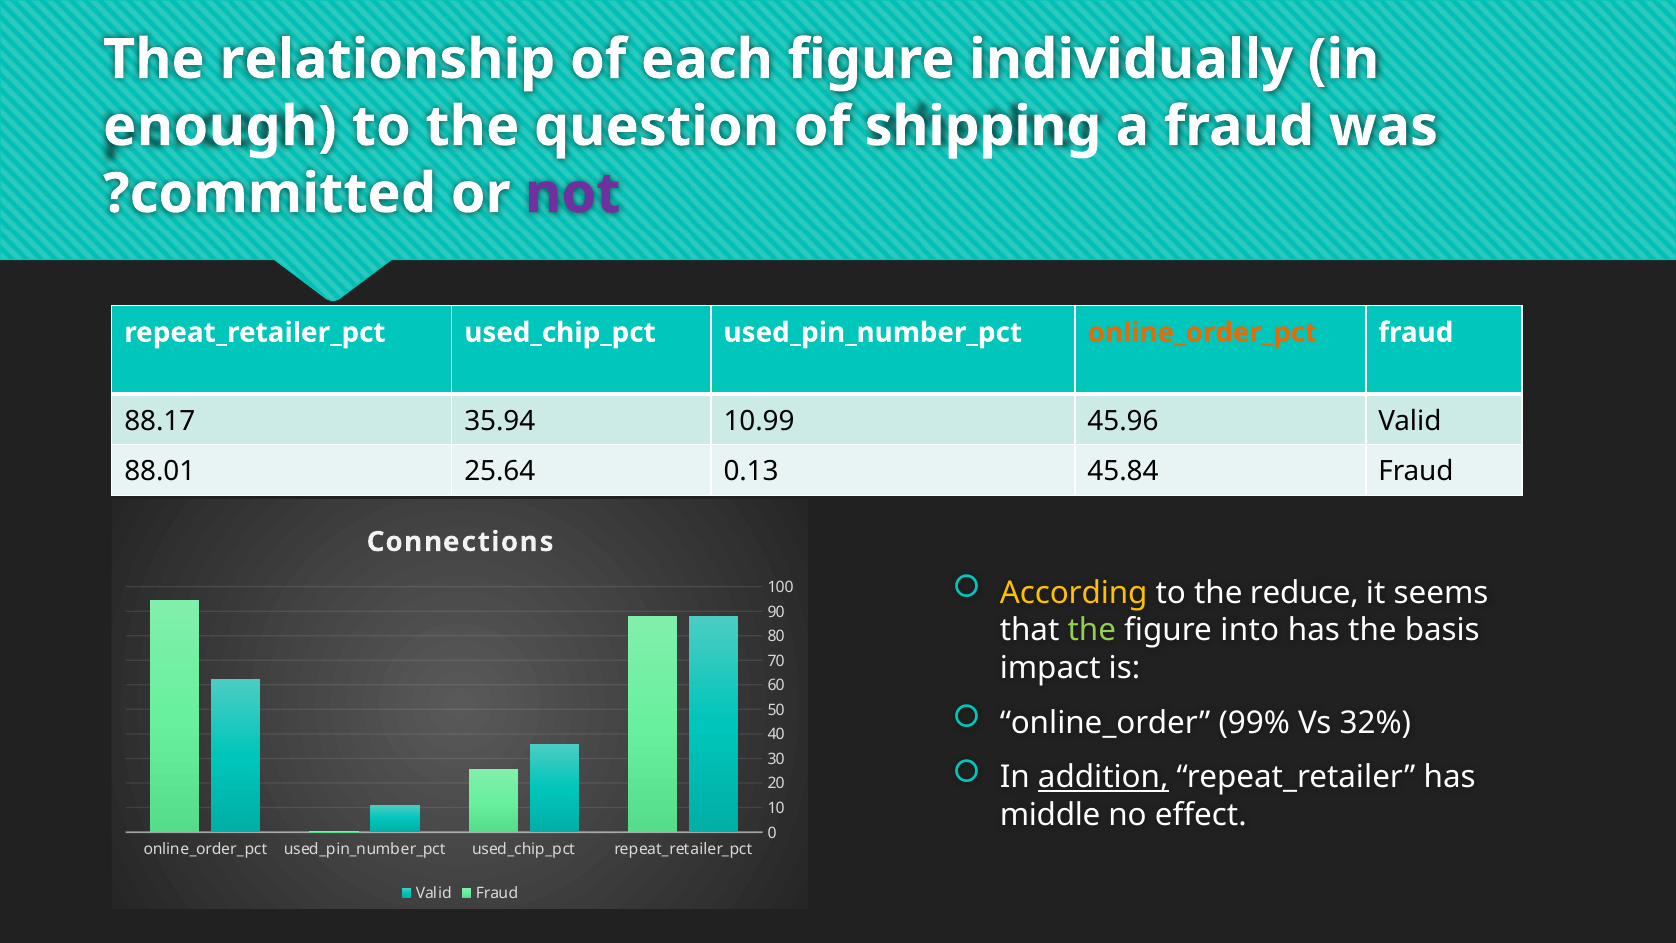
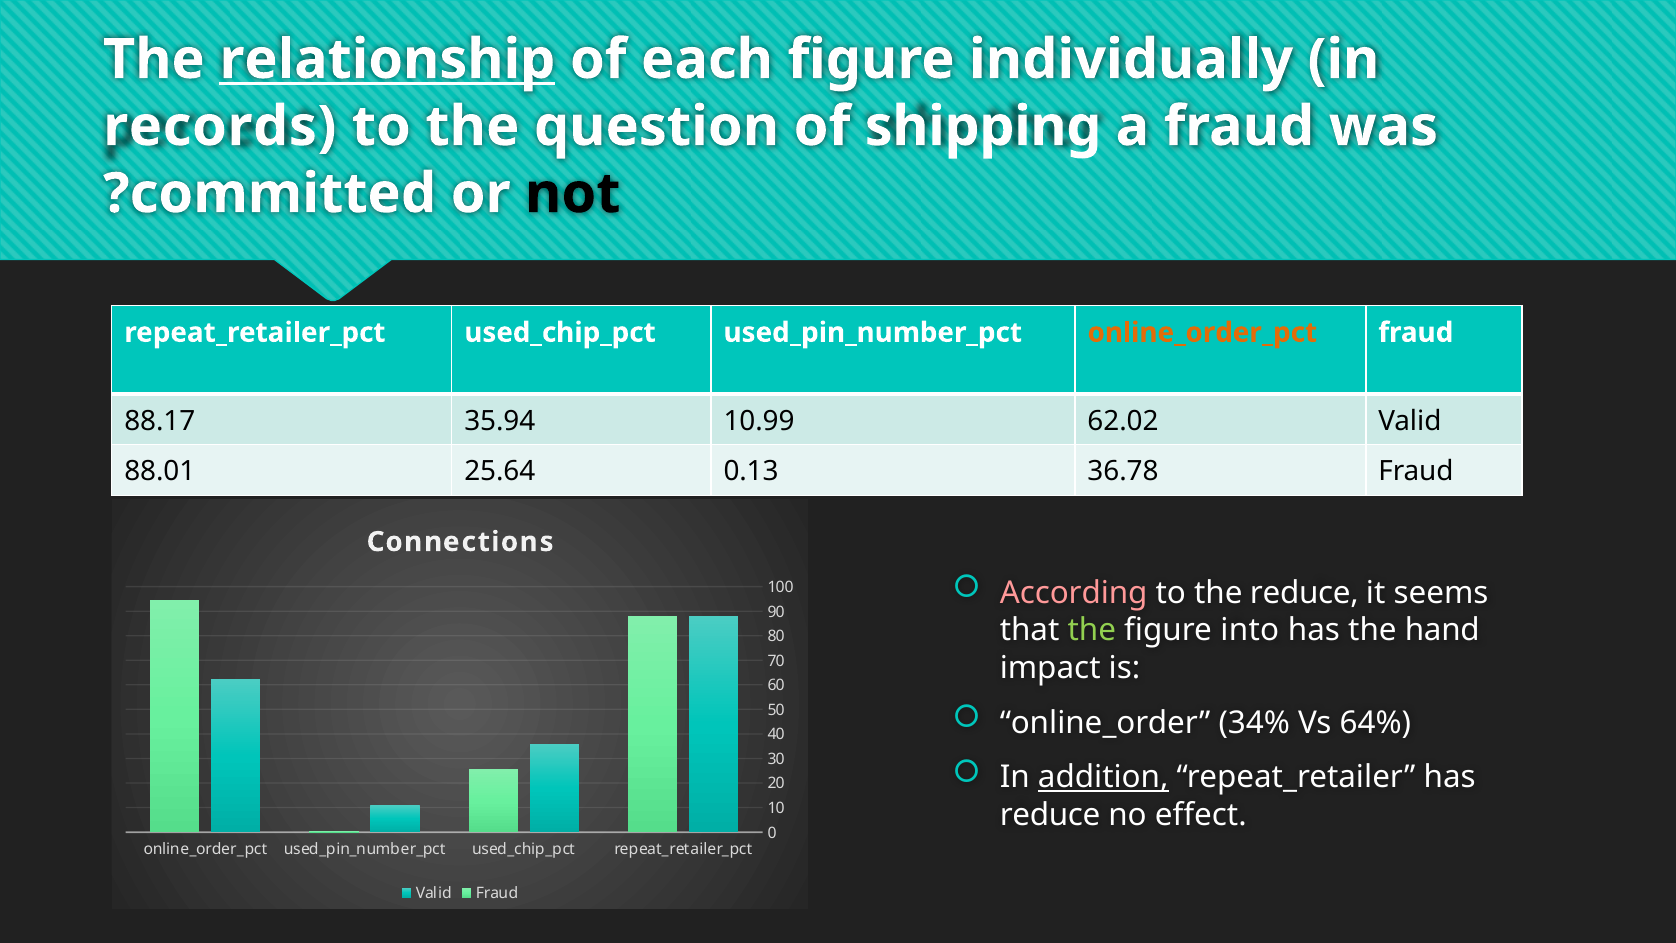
relationship underline: none -> present
enough: enough -> records
not colour: purple -> black
45.96: 45.96 -> 62.02
45.84: 45.84 -> 36.78
According colour: yellow -> pink
basis: basis -> hand
99%: 99% -> 34%
32%: 32% -> 64%
middle at (1050, 815): middle -> reduce
